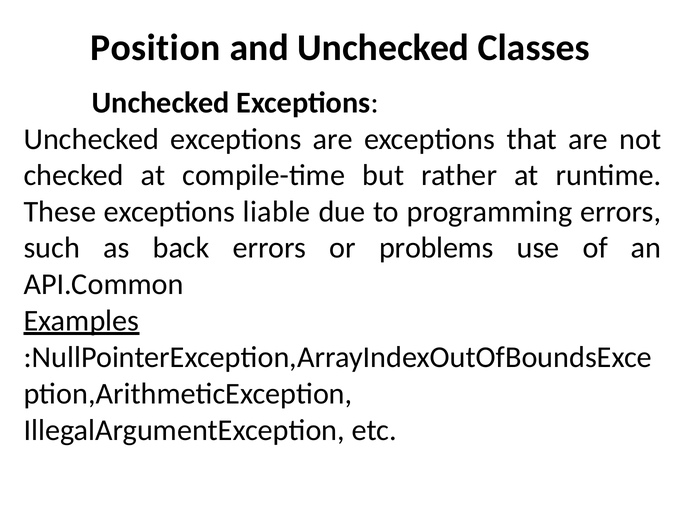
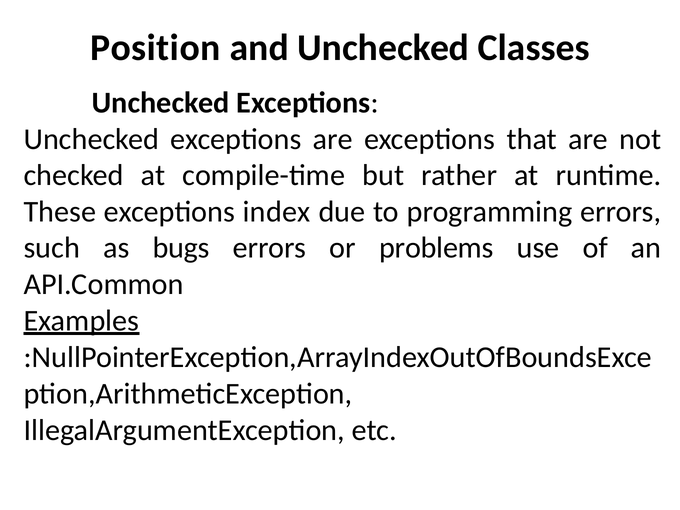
liable: liable -> index
back: back -> bugs
